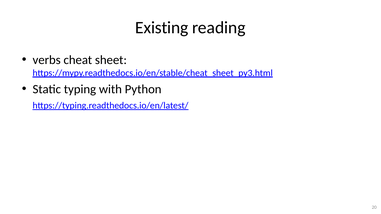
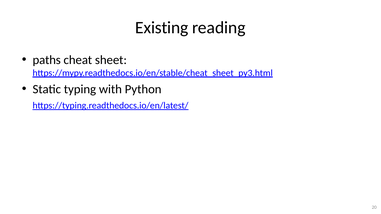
verbs: verbs -> paths
